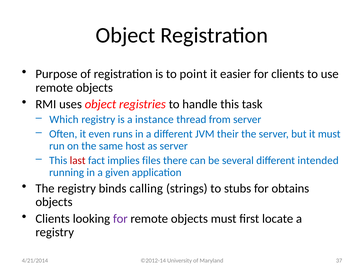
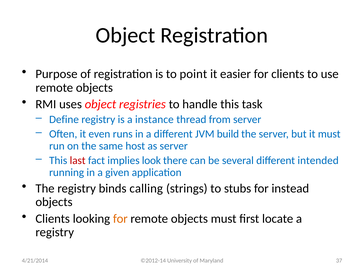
Which: Which -> Define
their: their -> build
files: files -> look
obtains: obtains -> instead
for at (120, 219) colour: purple -> orange
